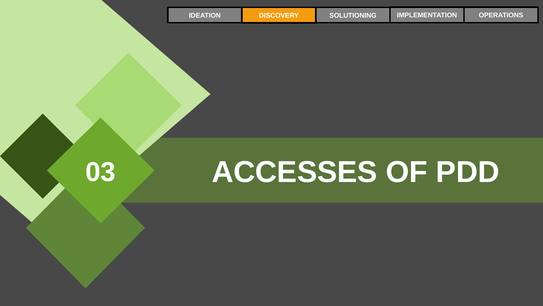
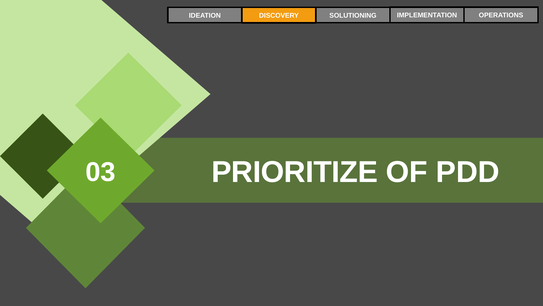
ACCESSES: ACCESSES -> PRIORITIZE
